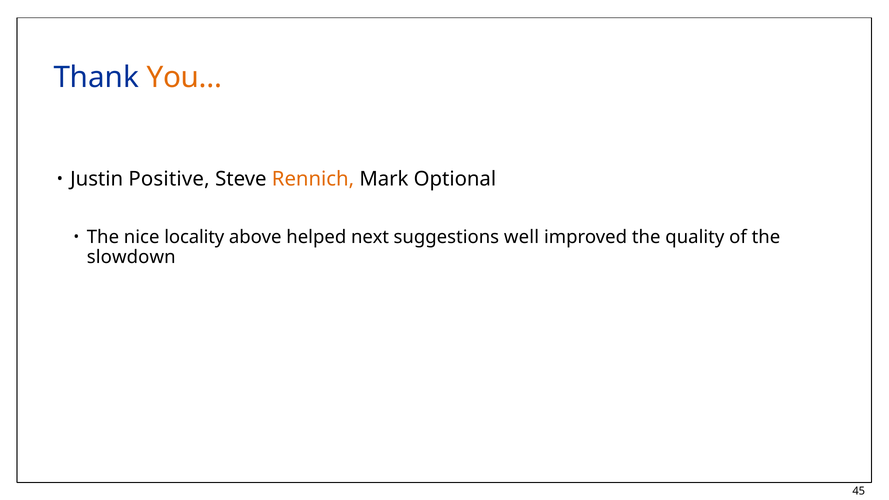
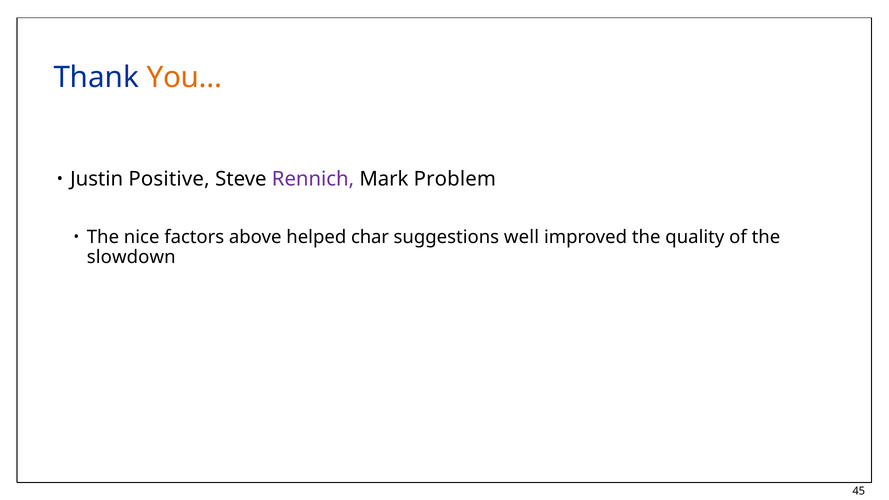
Rennich colour: orange -> purple
Optional: Optional -> Problem
locality: locality -> factors
next: next -> char
